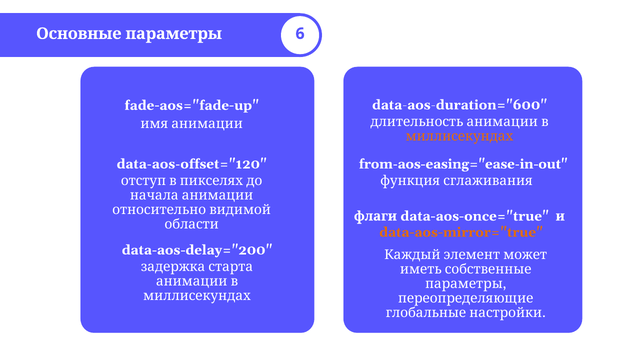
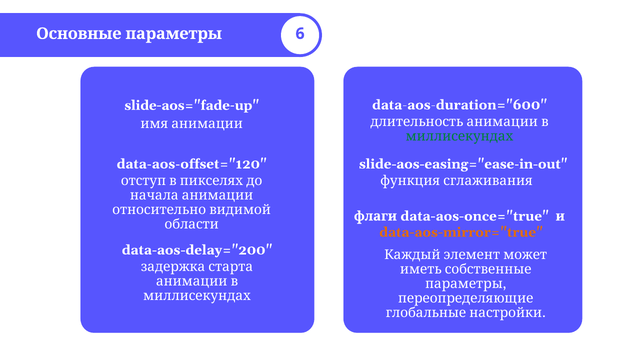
fade-aos="fade-up: fade-aos="fade-up -> slide-aos="fade-up
миллисекундах at (460, 136) colour: orange -> green
from-aos-easing="ease-in-out: from-aos-easing="ease-in-out -> slide-aos-easing="ease-in-out
